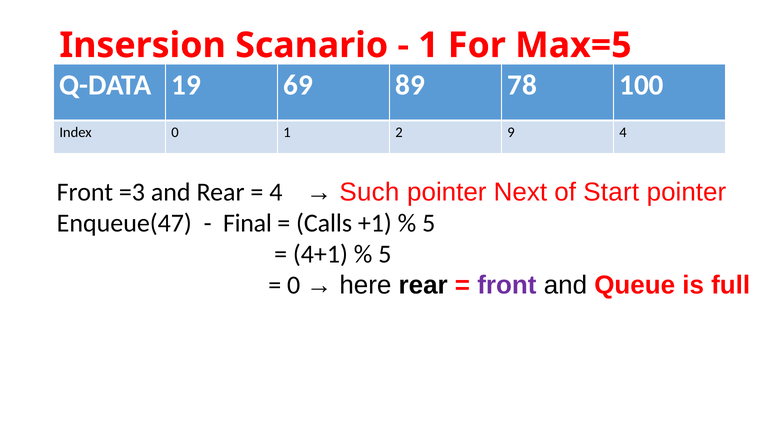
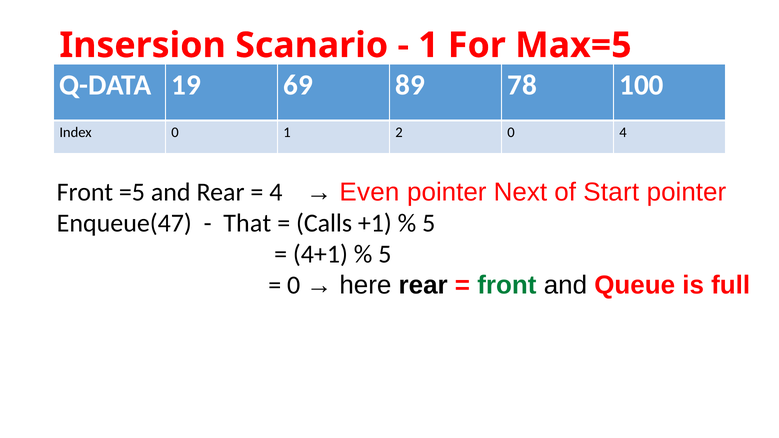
2 9: 9 -> 0
=3: =3 -> =5
Such: Such -> Even
Final: Final -> That
front at (507, 286) colour: purple -> green
